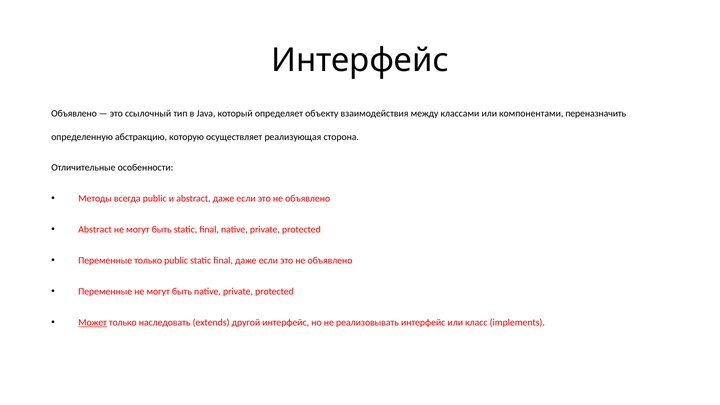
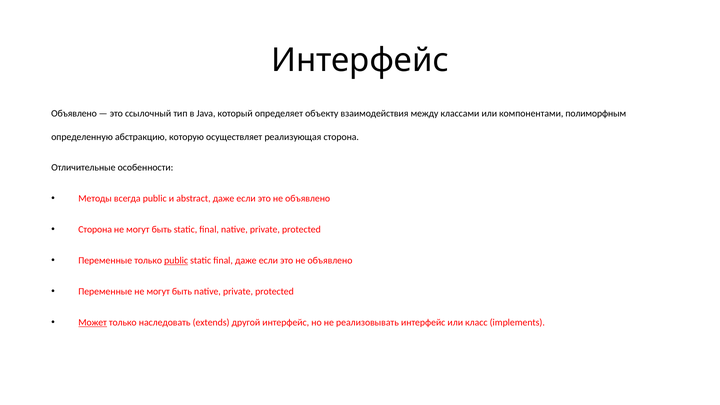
переназначить: переназначить -> полиморфным
Abstract at (95, 230): Abstract -> Сторона
public at (176, 261) underline: none -> present
